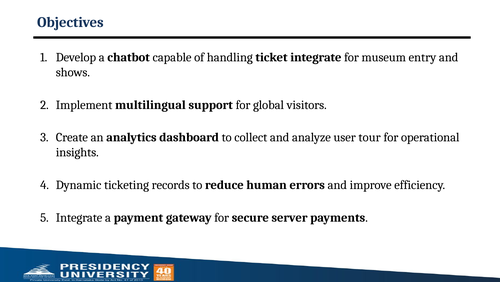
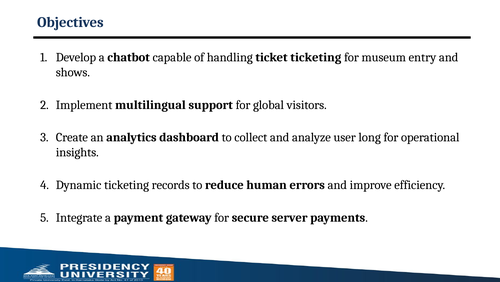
ticket integrate: integrate -> ticketing
tour: tour -> long
